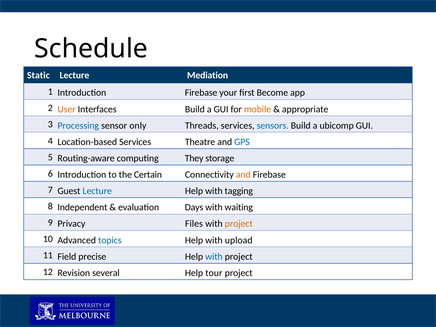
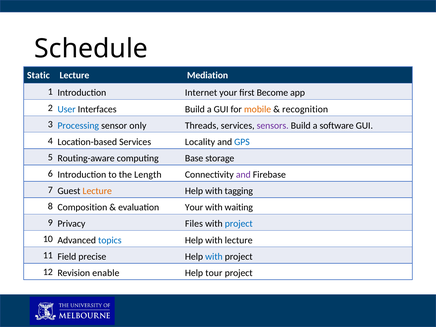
Introduction Firebase: Firebase -> Internet
User colour: orange -> blue
appropriate: appropriate -> recognition
sensors colour: blue -> purple
ubicomp: ubicomp -> software
Theatre: Theatre -> Locality
They: They -> Base
Certain: Certain -> Length
and at (243, 175) colour: orange -> purple
Lecture at (97, 191) colour: blue -> orange
Independent: Independent -> Composition
evaluation Days: Days -> Your
project at (239, 224) colour: orange -> blue
with upload: upload -> lecture
several: several -> enable
